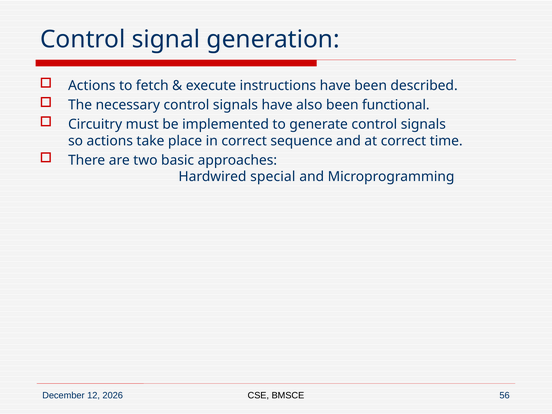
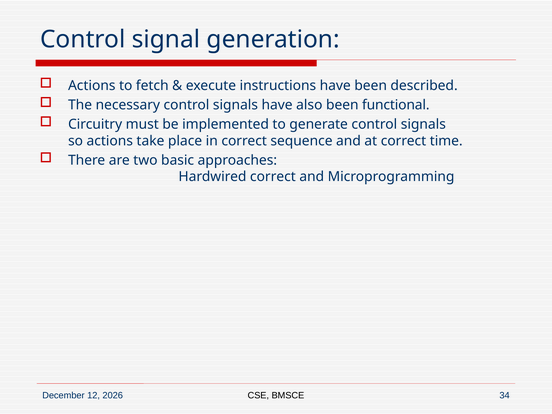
Hardwired special: special -> correct
56: 56 -> 34
